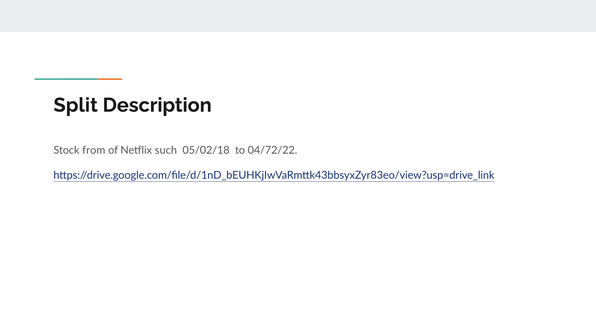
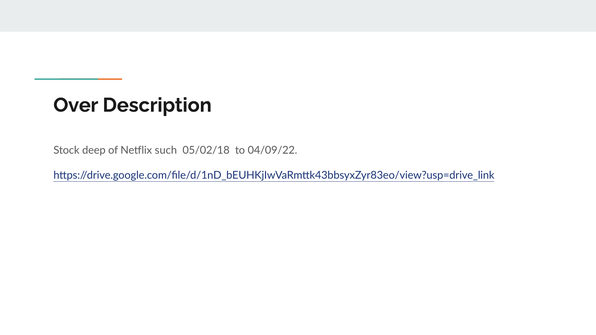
Split: Split -> Over
from: from -> deep
04/72/22: 04/72/22 -> 04/09/22
